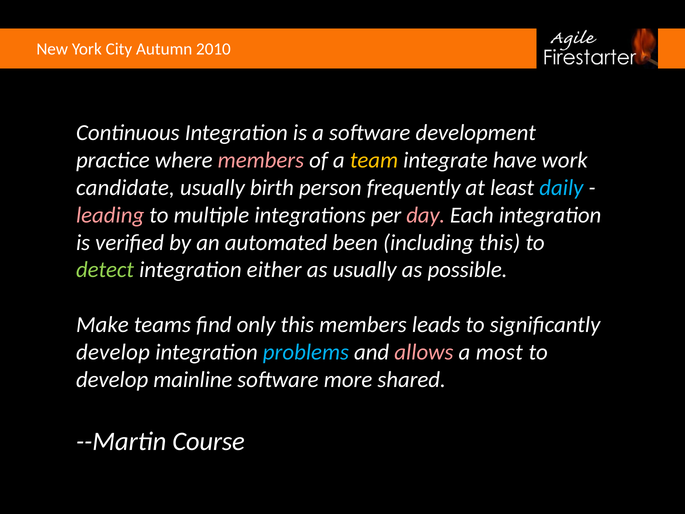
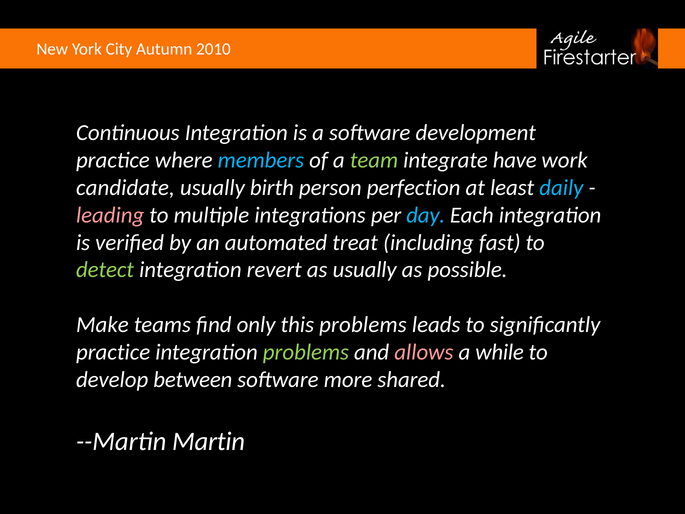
members at (261, 160) colour: pink -> light blue
team colour: yellow -> light green
frequently: frequently -> perfection
day colour: pink -> light blue
been: been -> treat
including this: this -> fast
either: either -> revert
this members: members -> problems
develop at (113, 352): develop -> practice
problems at (306, 352) colour: light blue -> light green
most: most -> while
mainline: mainline -> between
Course: Course -> Martin
